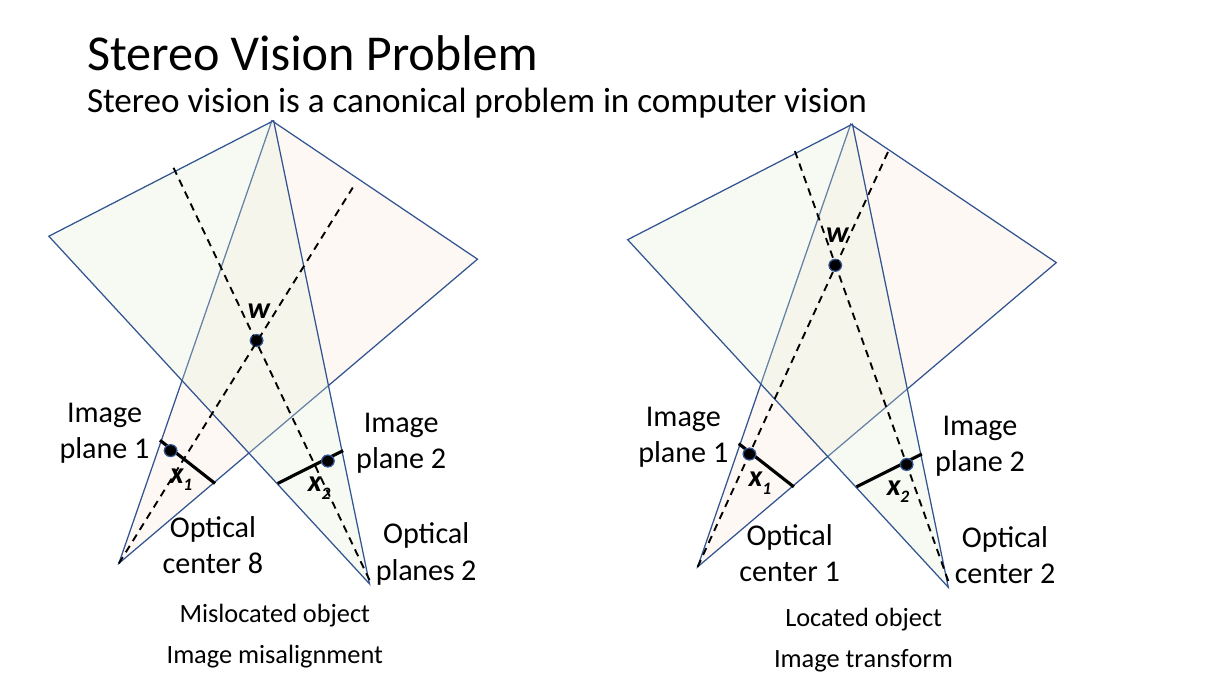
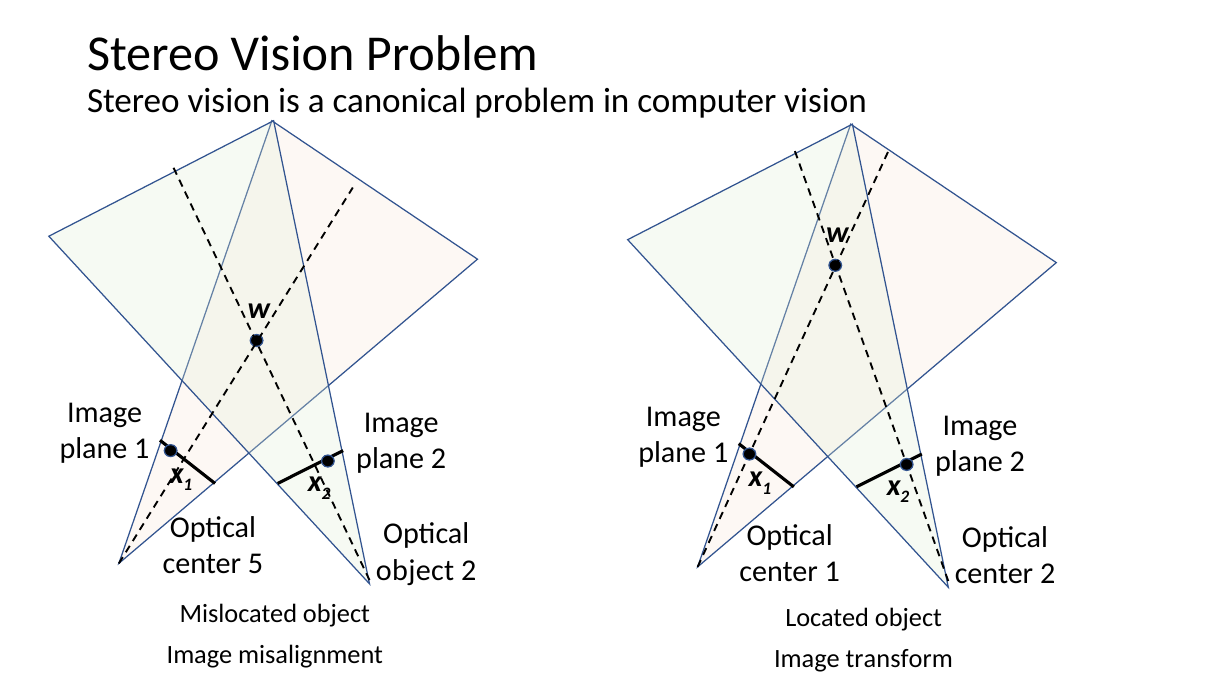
8: 8 -> 5
planes at (415, 570): planes -> object
